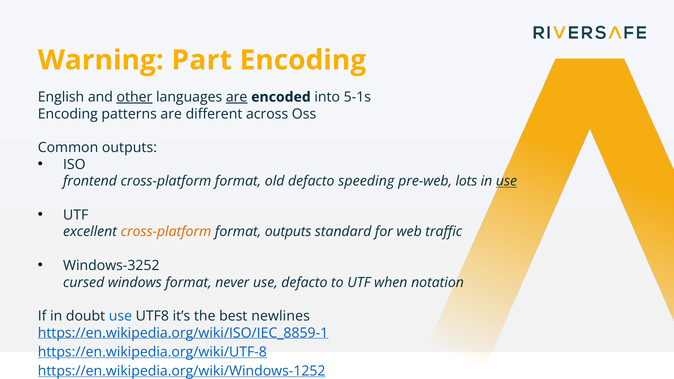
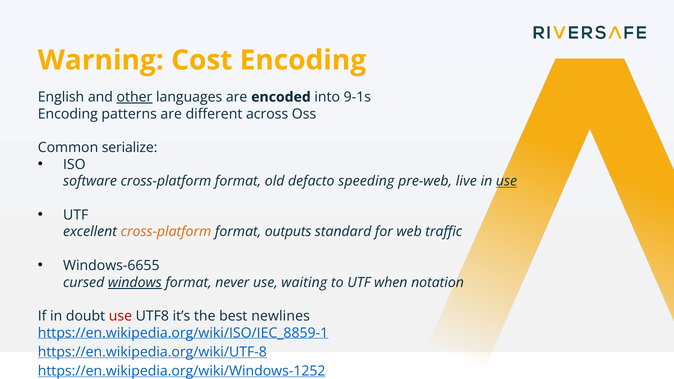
Part: Part -> Cost
are at (237, 97) underline: present -> none
5-1s: 5-1s -> 9-1s
Common outputs: outputs -> serialize
frontend: frontend -> software
lots: lots -> live
Windows-3252: Windows-3252 -> Windows-6655
windows underline: none -> present
use defacto: defacto -> waiting
use at (120, 316) colour: blue -> red
